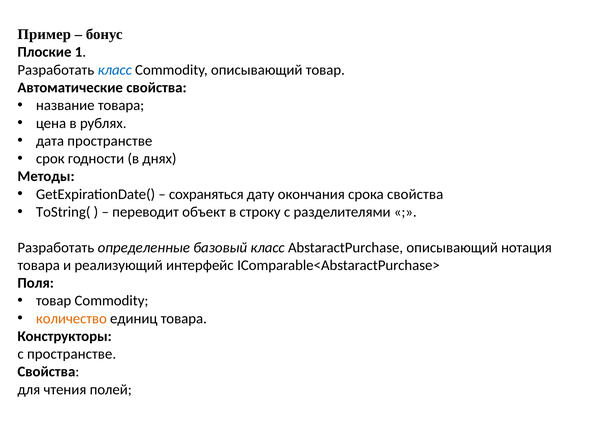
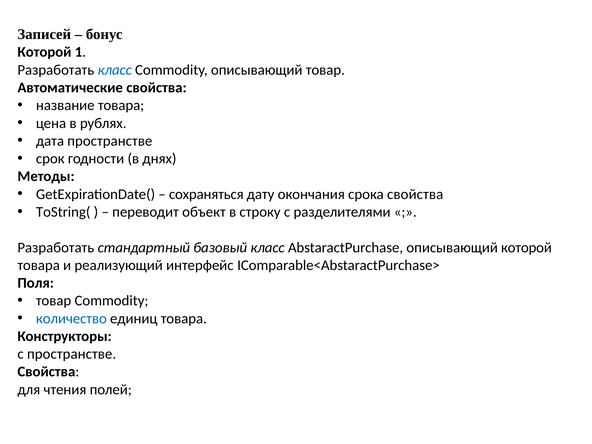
Пример: Пример -> Записей
Плоские at (44, 52): Плоские -> Которой
определенные: определенные -> стандартный
описывающий нотация: нотация -> которой
количество colour: orange -> blue
